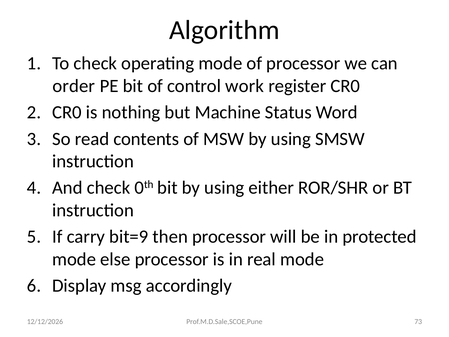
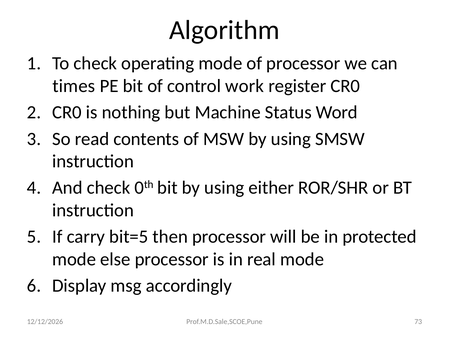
order: order -> times
bit=9: bit=9 -> bit=5
